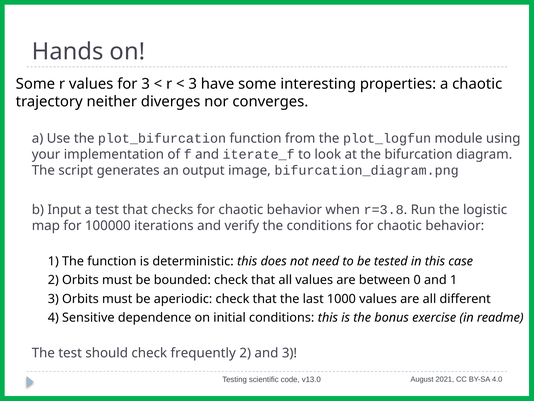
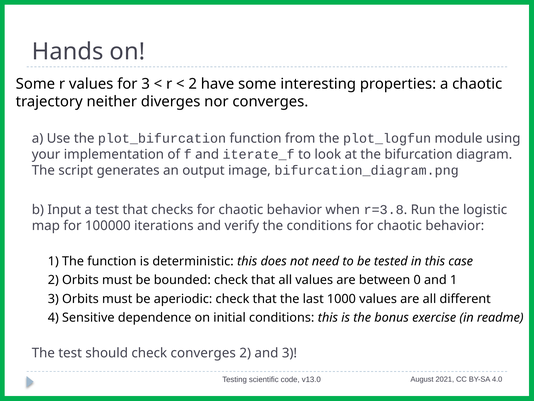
3 at (193, 84): 3 -> 2
check frequently: frequently -> converges
